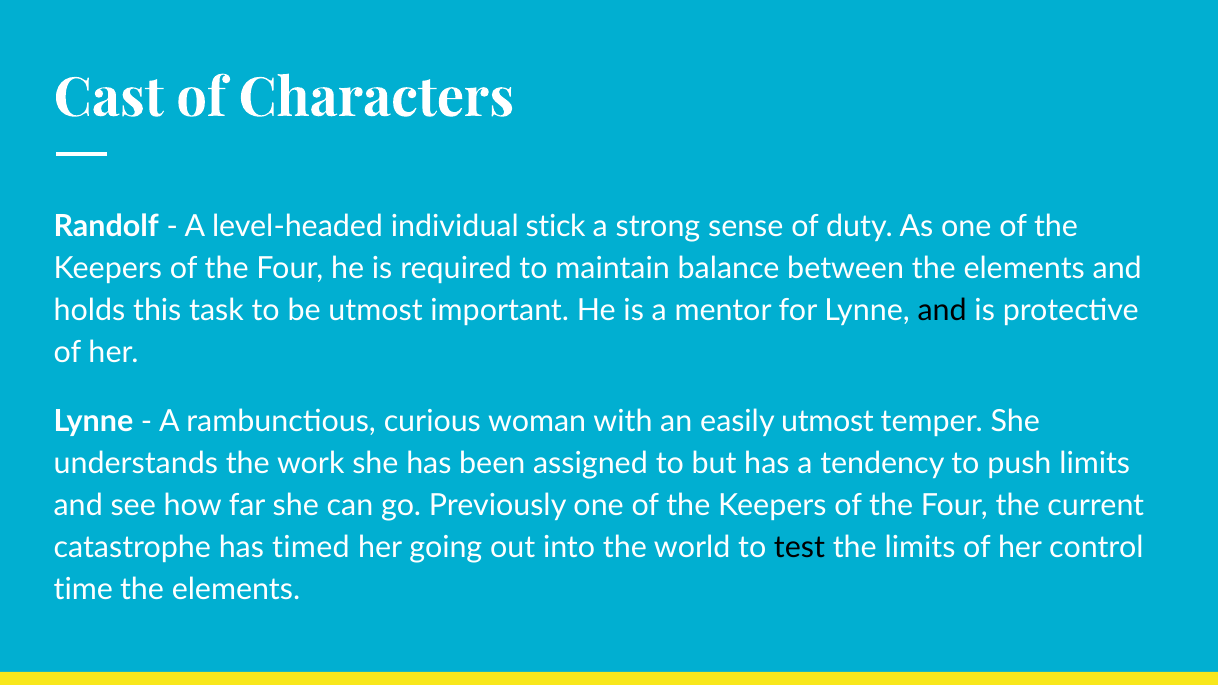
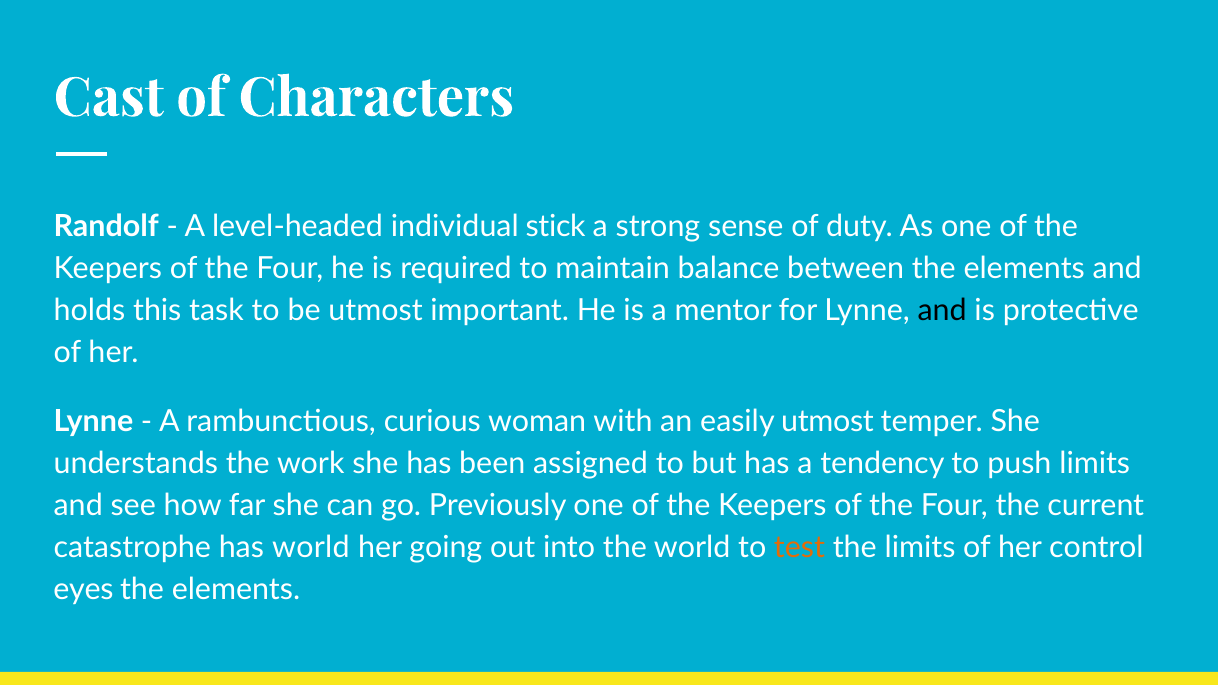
has timed: timed -> world
test colour: black -> orange
time: time -> eyes
